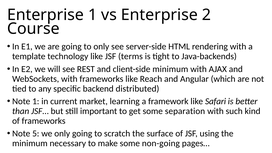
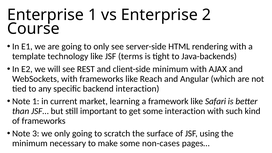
backend distributed: distributed -> interaction
some separation: separation -> interaction
5: 5 -> 3
non-going: non-going -> non-cases
